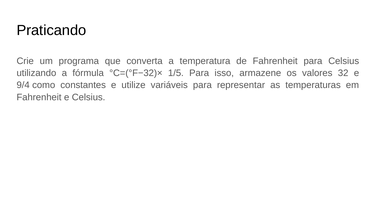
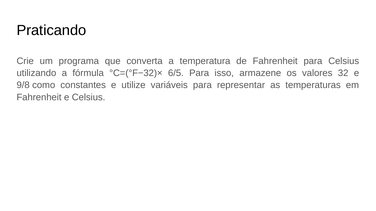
1/5: 1/5 -> 6/5
9/4: 9/4 -> 9/8
